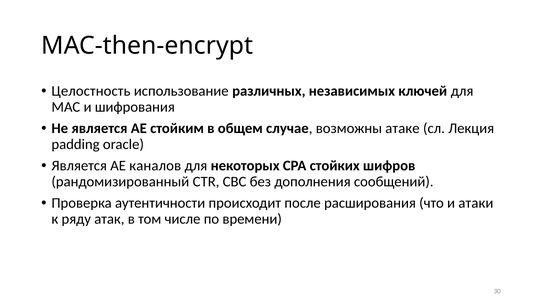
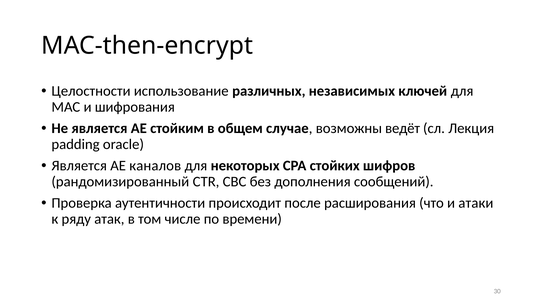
Целостность: Целостность -> Целостности
атаке: атаке -> ведёт
